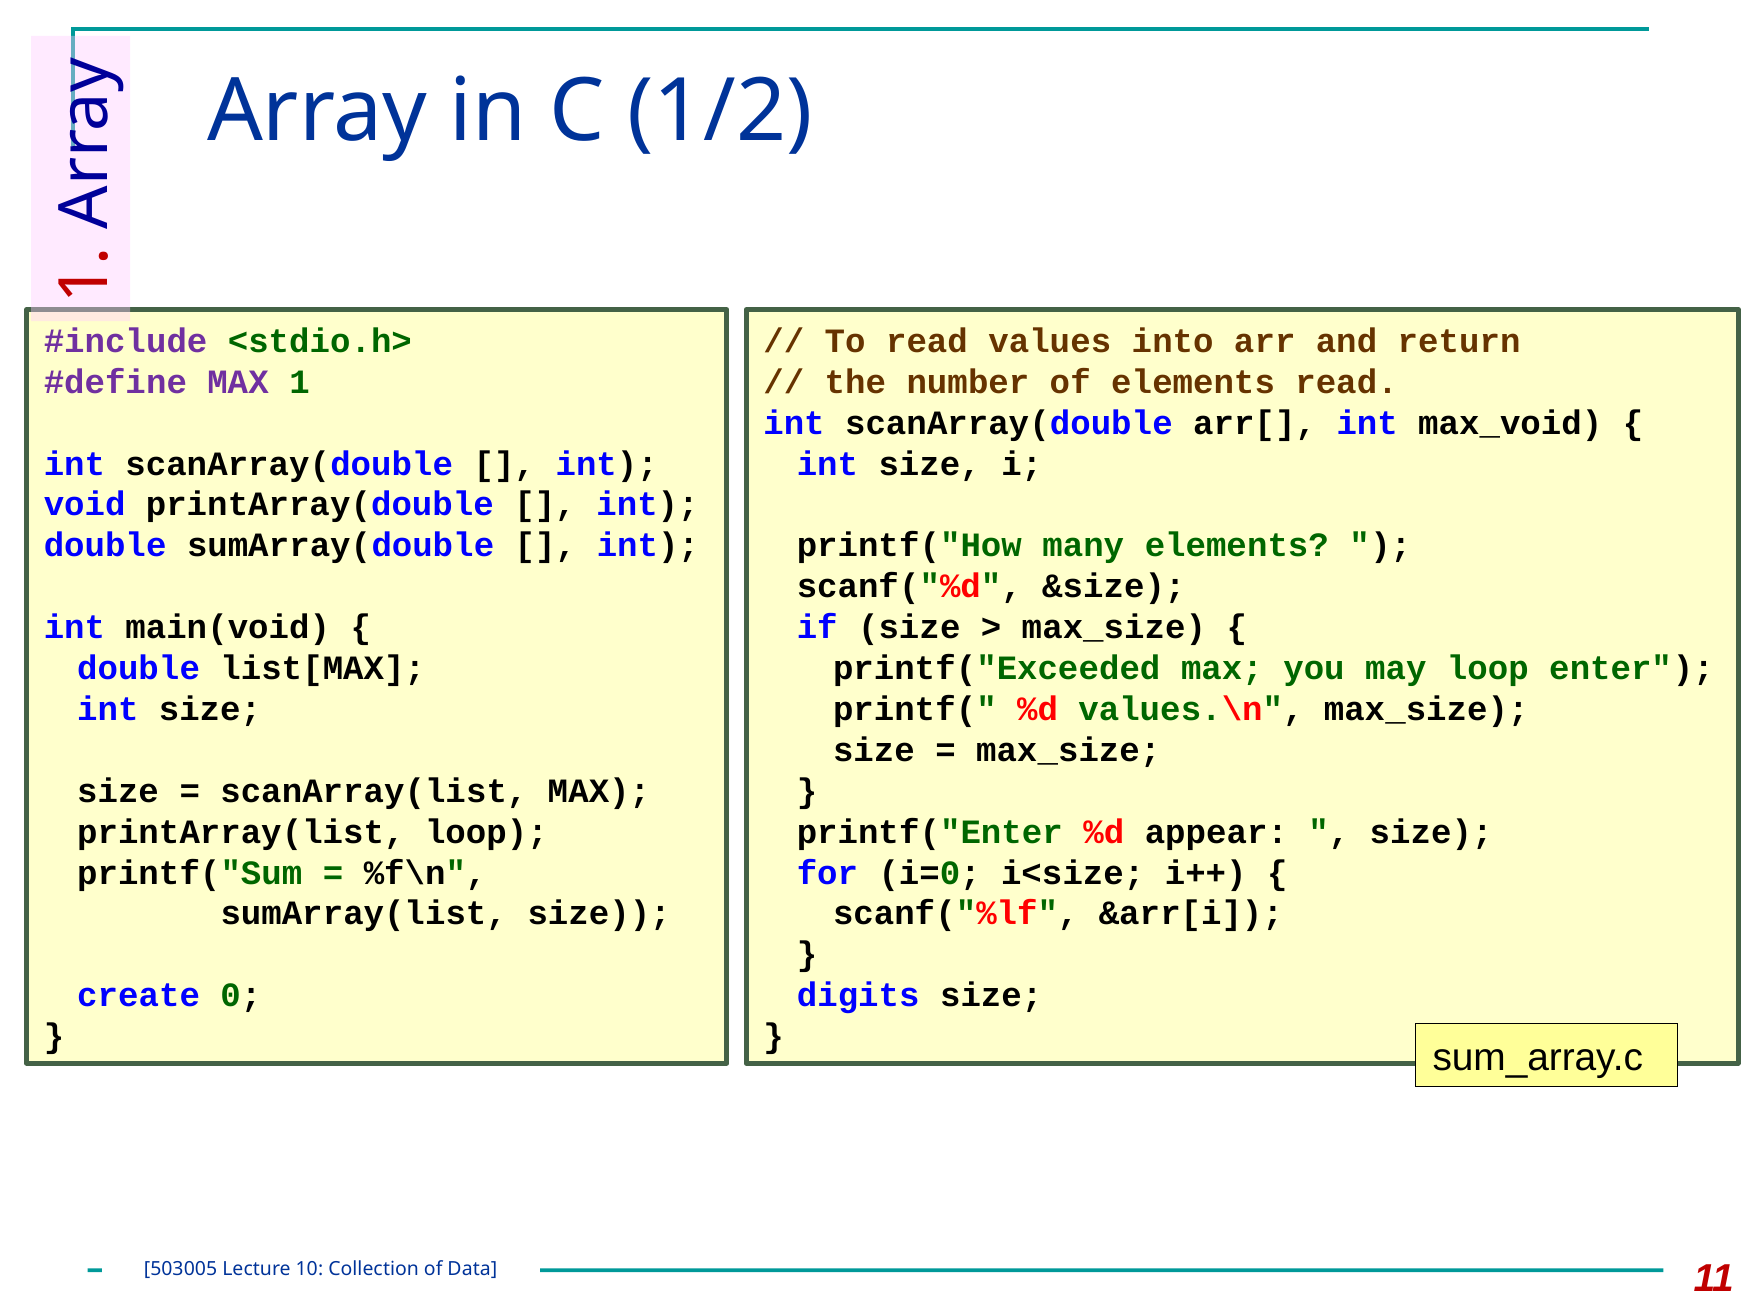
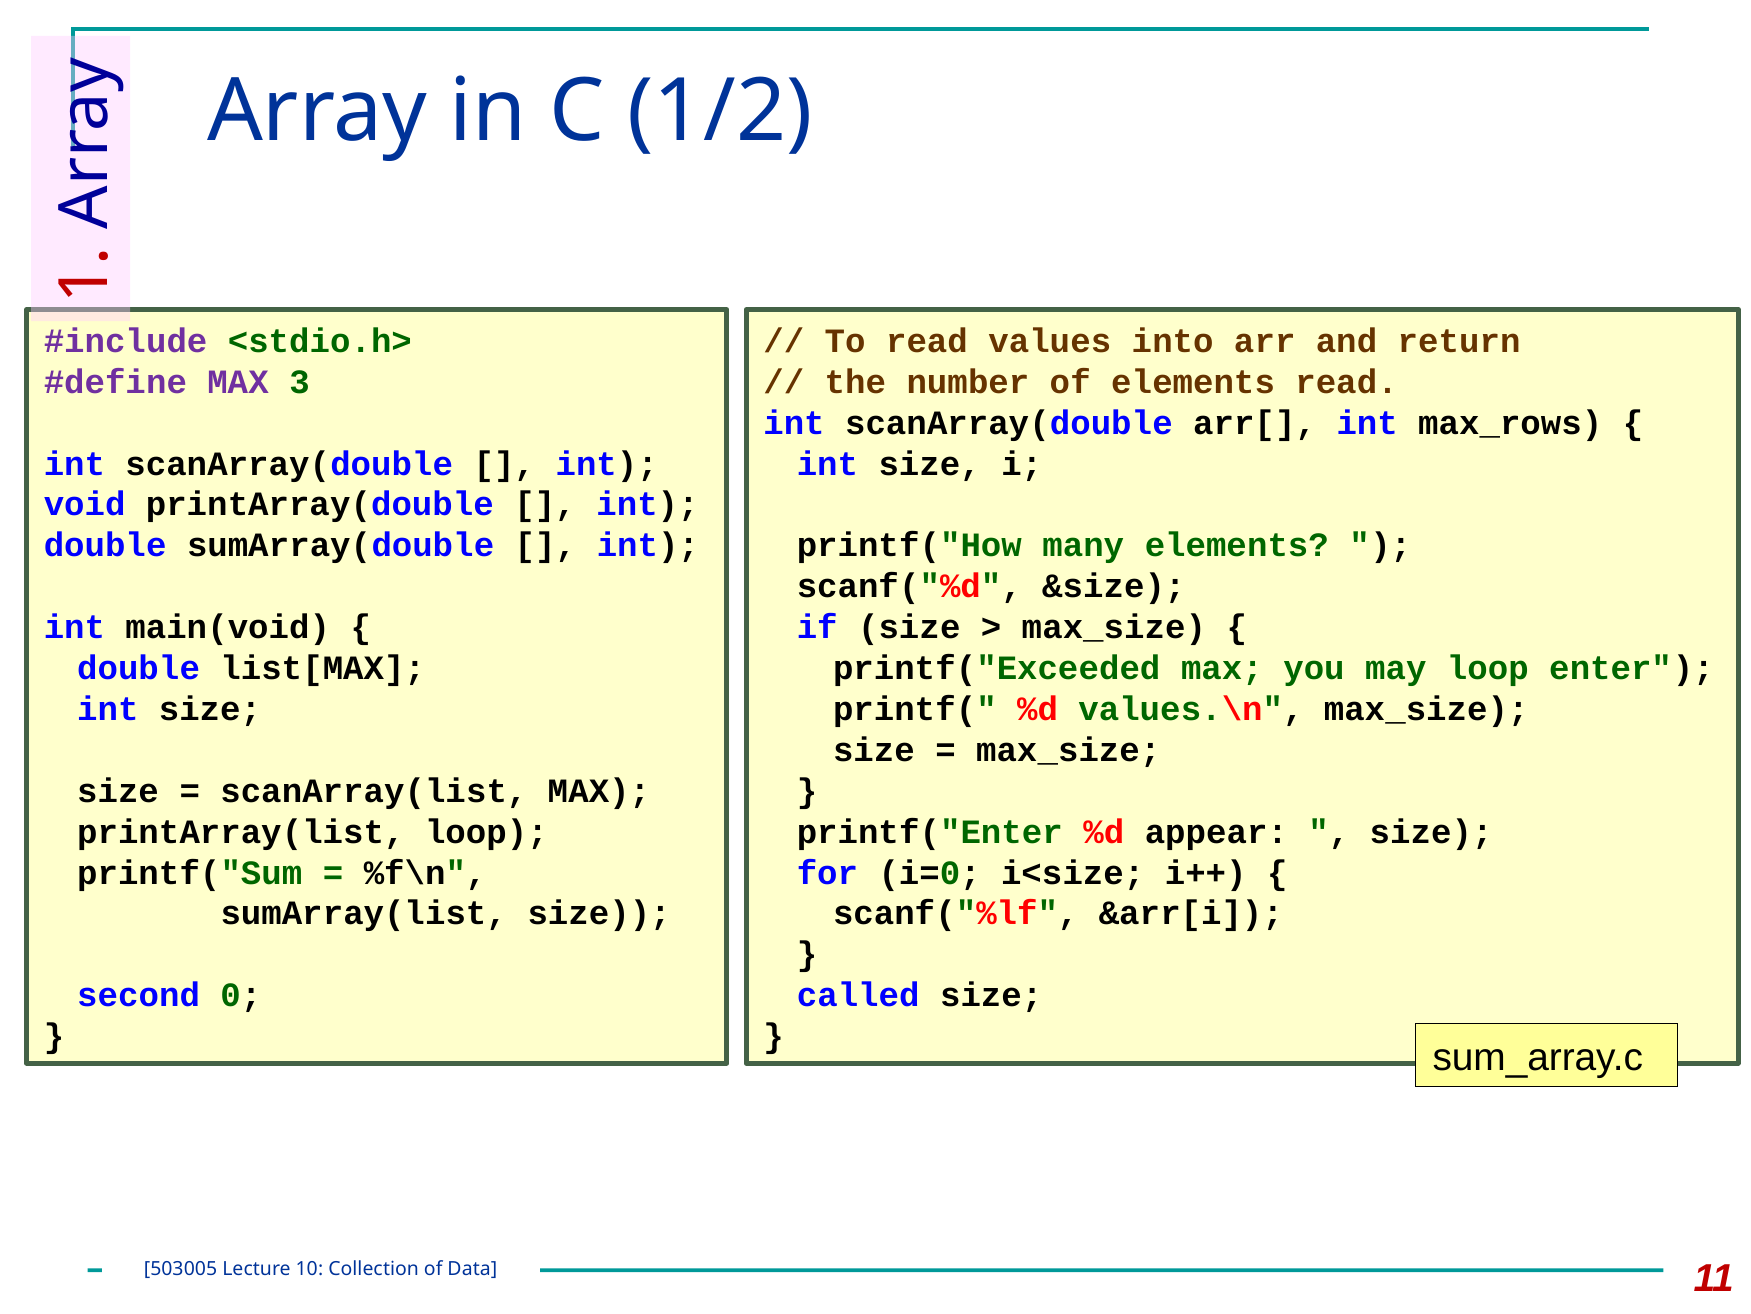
MAX 1: 1 -> 3
max_void: max_void -> max_rows
create: create -> second
digits: digits -> called
